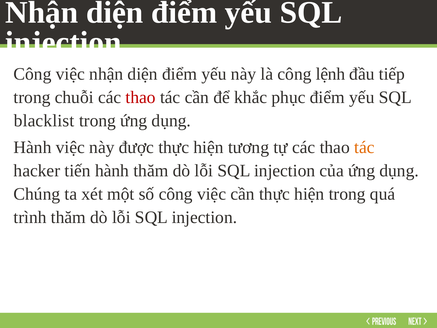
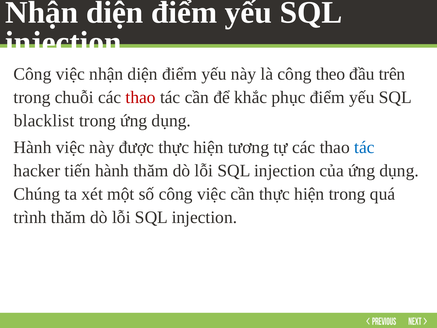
lệnh: lệnh -> theo
tiếp: tiếp -> trên
tác at (364, 147) colour: orange -> blue
